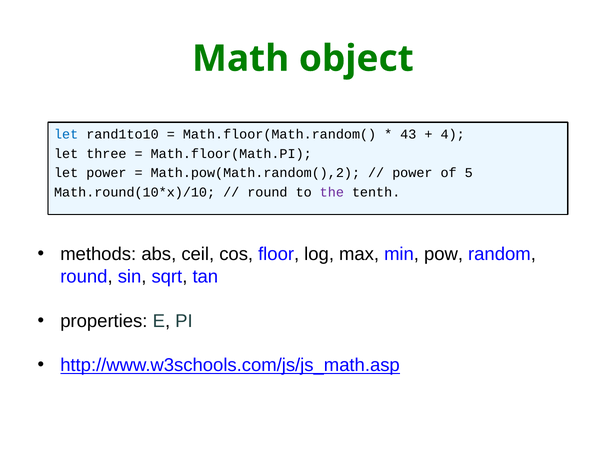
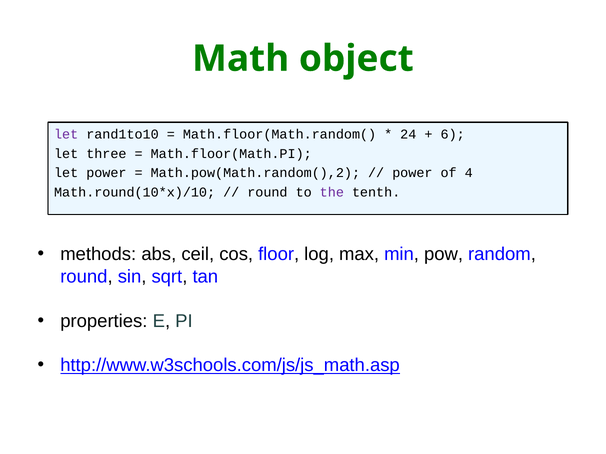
let at (66, 134) colour: blue -> purple
43: 43 -> 24
4: 4 -> 6
5: 5 -> 4
